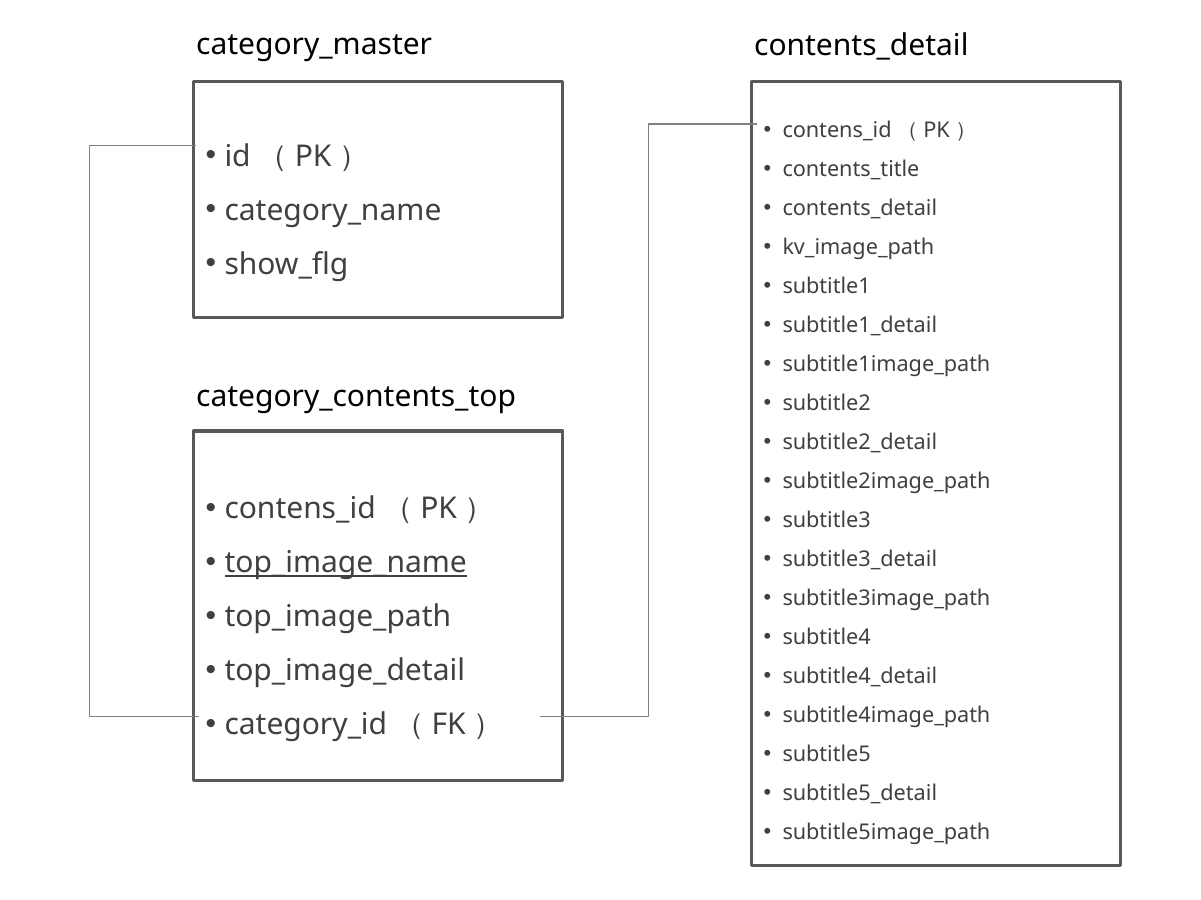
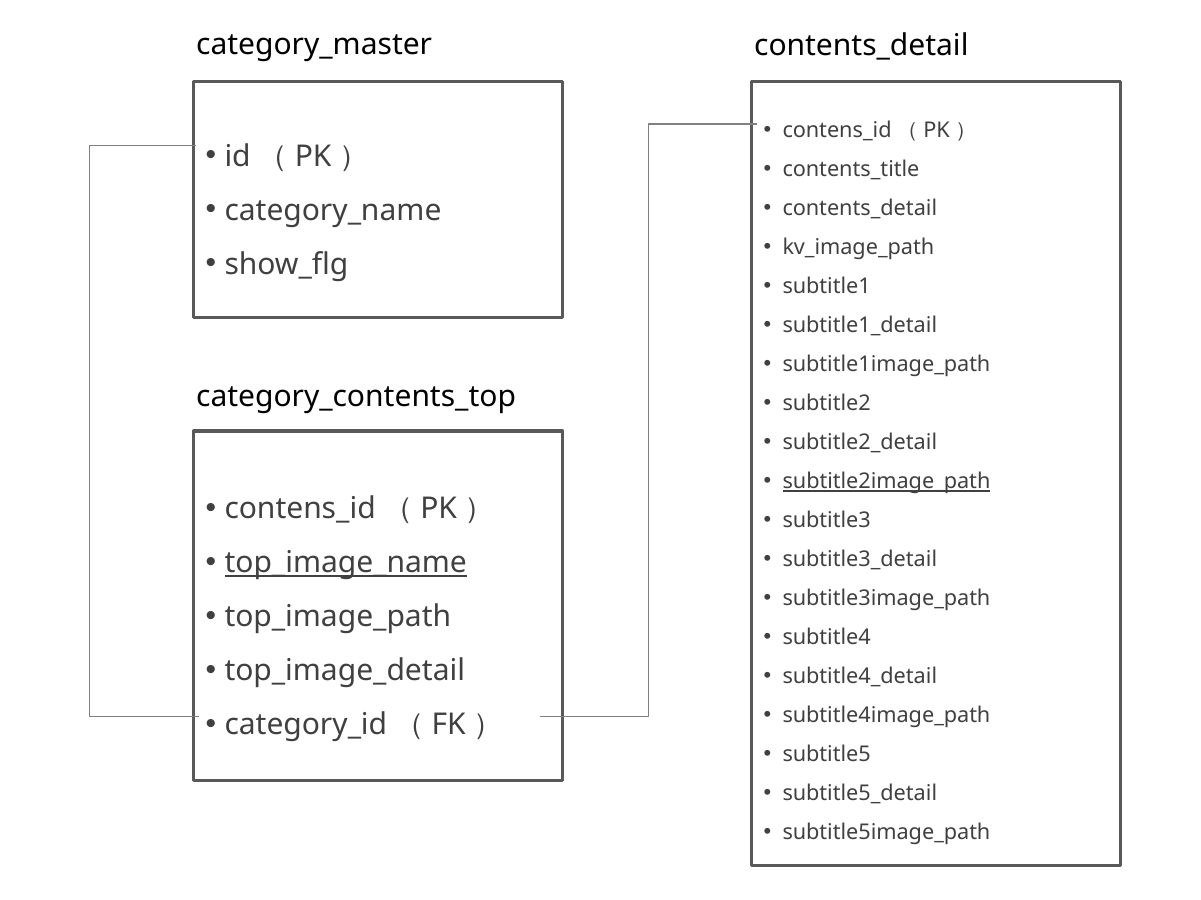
subtitle2image_path underline: none -> present
